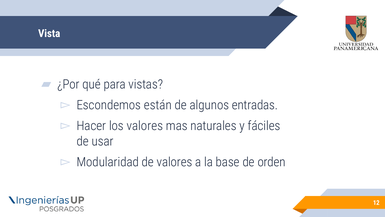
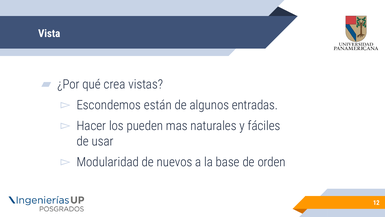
para: para -> crea
los valores: valores -> pueden
de valores: valores -> nuevos
